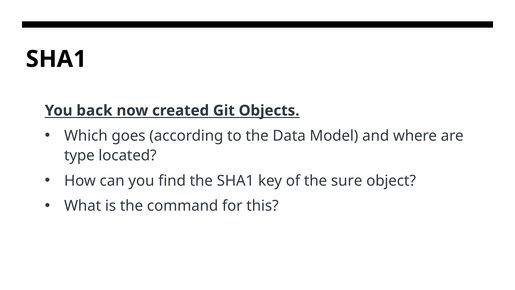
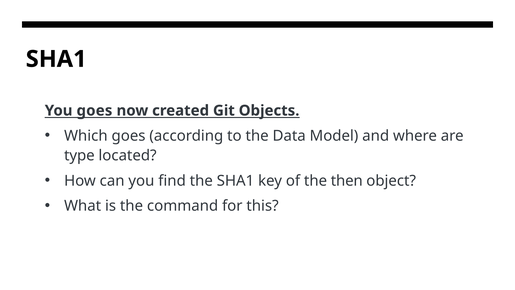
You back: back -> goes
sure: sure -> then
